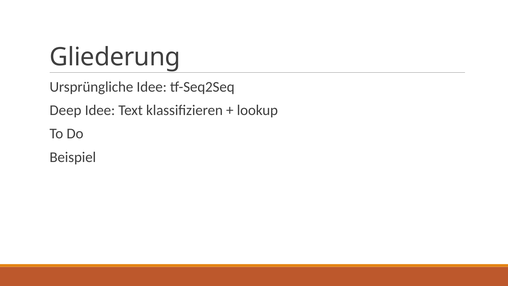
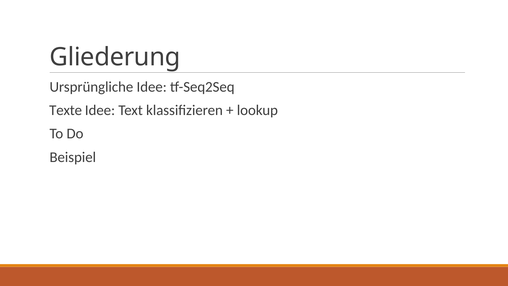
Deep: Deep -> Texte
